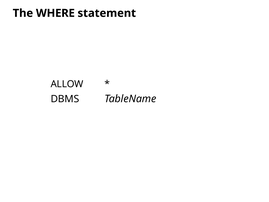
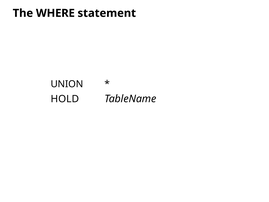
ALLOW: ALLOW -> UNION
DBMS: DBMS -> HOLD
